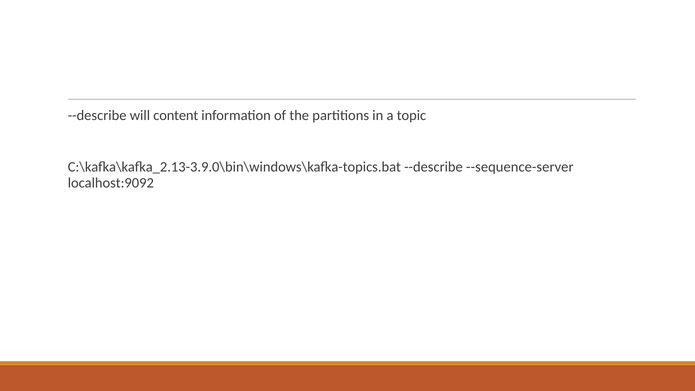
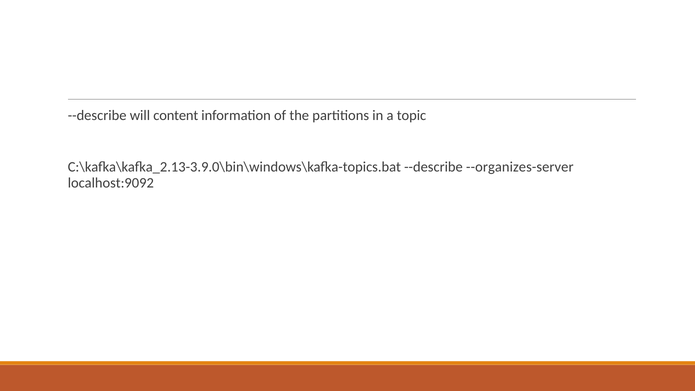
--sequence-server: --sequence-server -> --organizes-server
